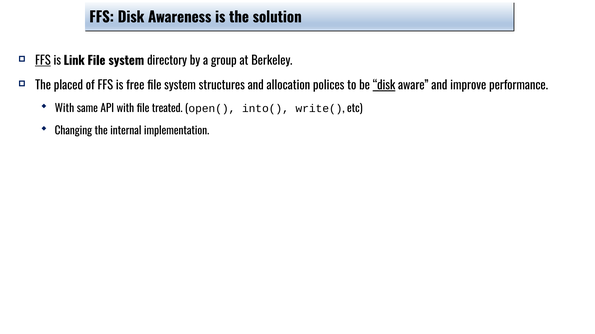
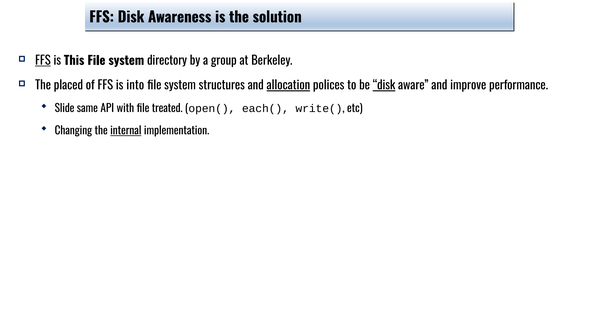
Link: Link -> This
free: free -> into
allocation underline: none -> present
With at (64, 109): With -> Slide
into(: into( -> each(
internal underline: none -> present
